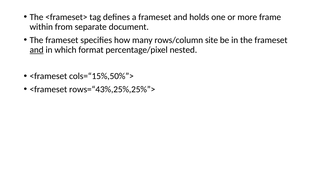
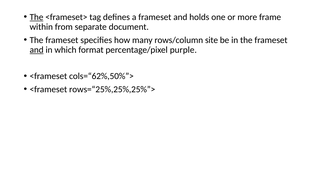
The at (36, 17) underline: none -> present
nested: nested -> purple
cols=“15%,50%”>: cols=“15%,50%”> -> cols=“62%,50%”>
rows=“43%,25%,25%”>: rows=“43%,25%,25%”> -> rows=“25%,25%,25%”>
